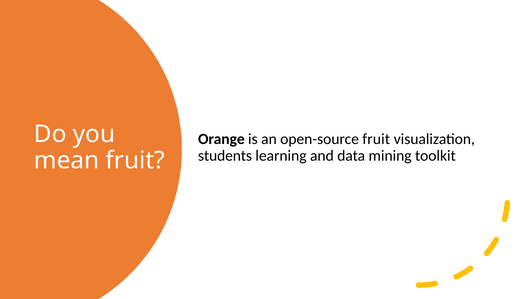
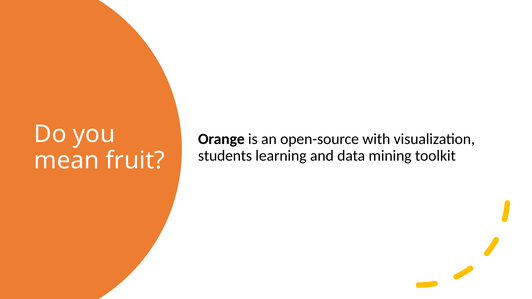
open-source fruit: fruit -> with
